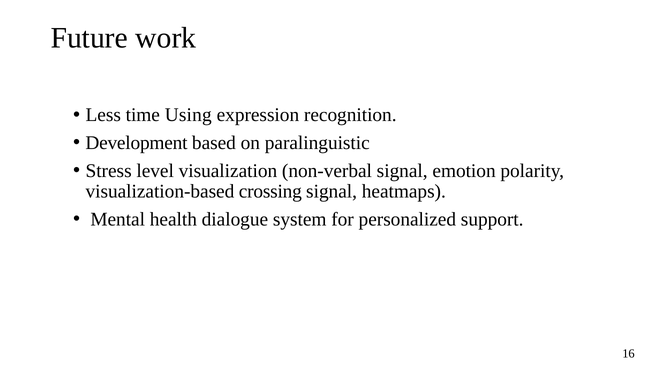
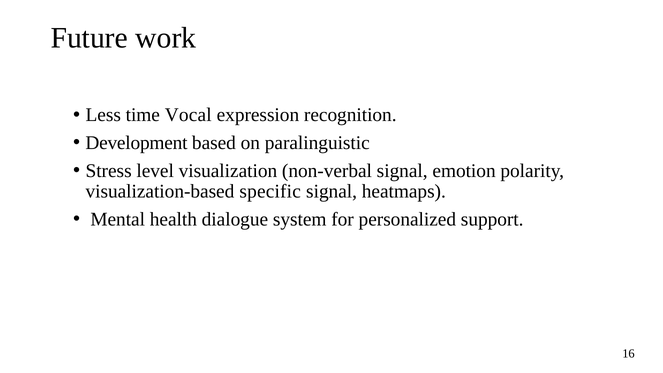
Using: Using -> Vocal
crossing: crossing -> specific
